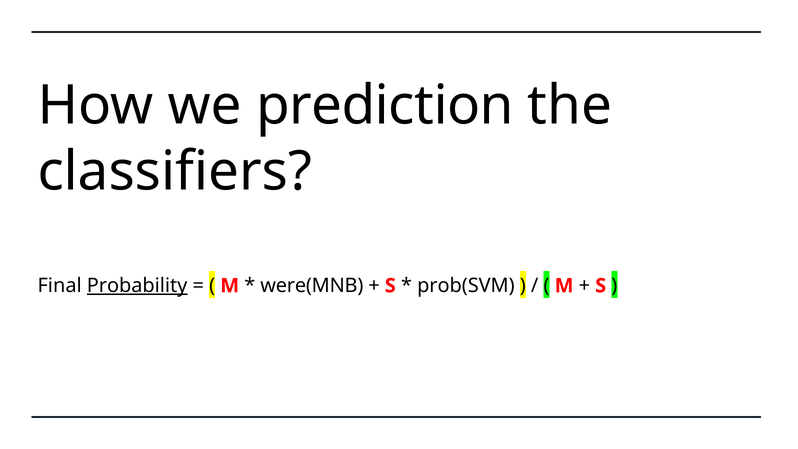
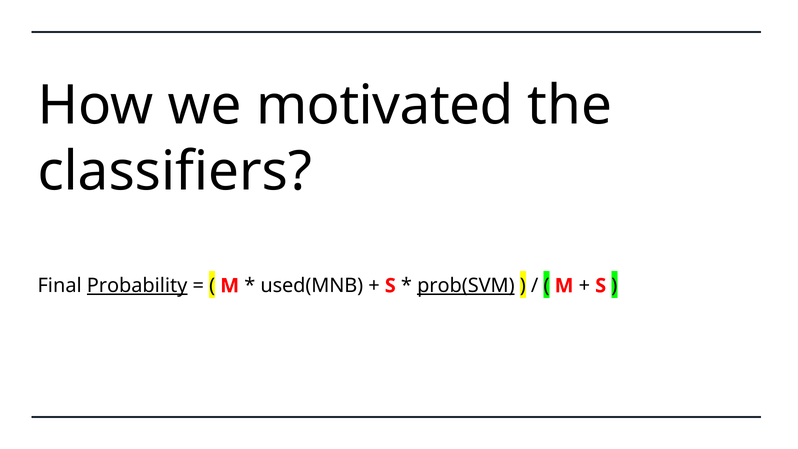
prediction: prediction -> motivated
were(MNB: were(MNB -> used(MNB
prob(SVM underline: none -> present
